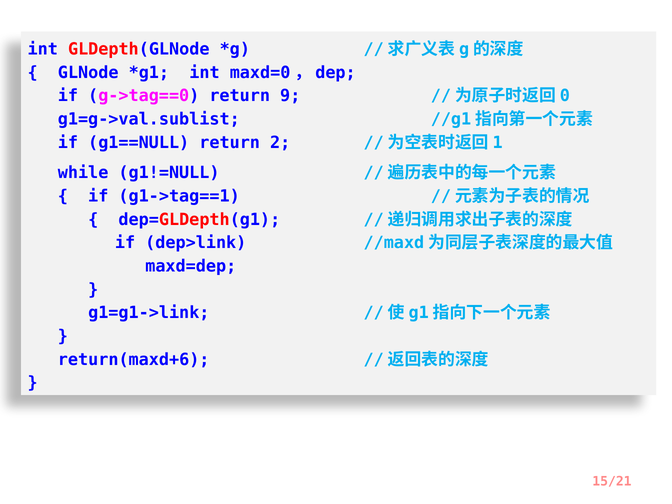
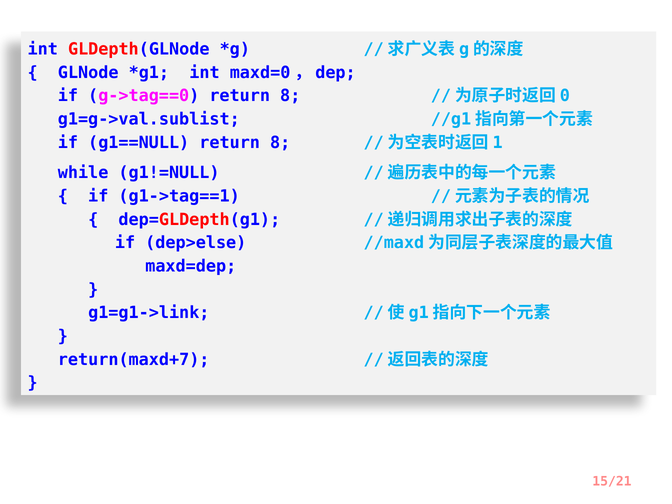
g->tag==0 return 9: 9 -> 8
g1==NULL return 2: 2 -> 8
dep>link: dep>link -> dep>else
return(maxd+6: return(maxd+6 -> return(maxd+7
